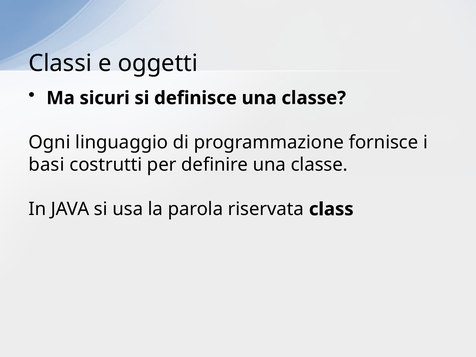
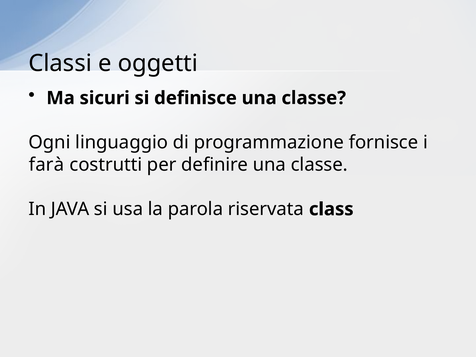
basi: basi -> farà
